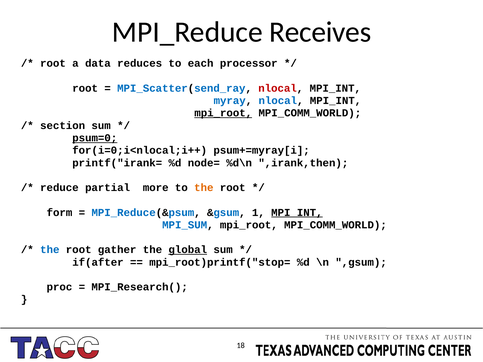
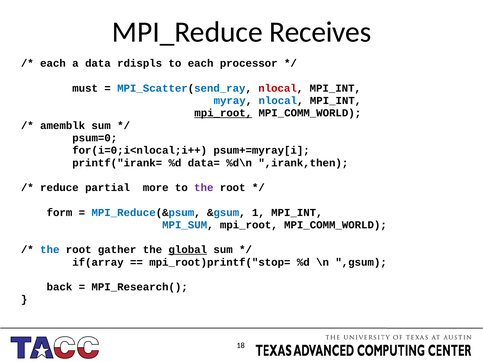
root at (53, 63): root -> each
reduces: reduces -> rdispls
root at (85, 88): root -> must
section: section -> amemblk
psum=0 underline: present -> none
node=: node= -> data=
the at (204, 188) colour: orange -> purple
MPI_INT at (297, 213) underline: present -> none
if(after: if(after -> if(array
proc: proc -> back
